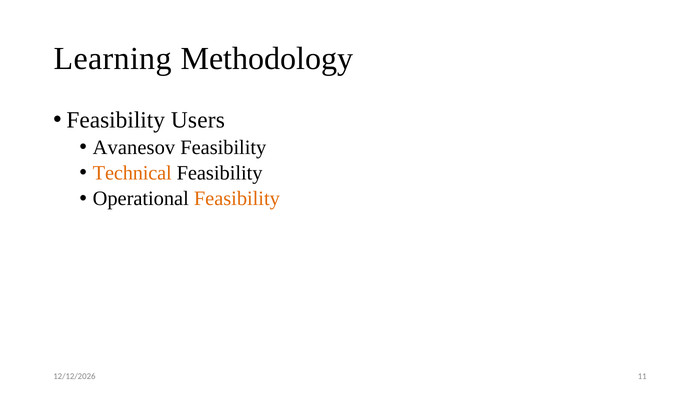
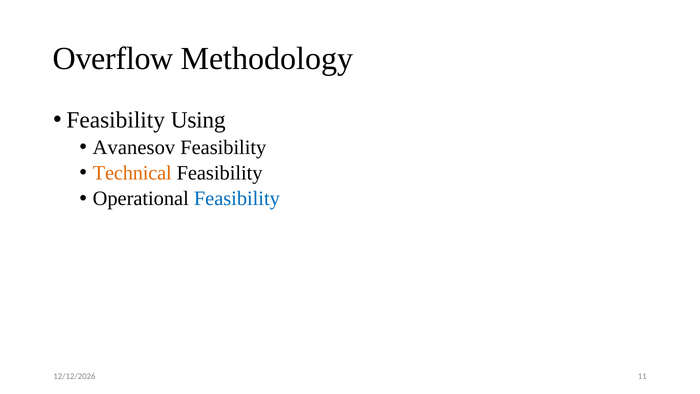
Learning: Learning -> Overflow
Users: Users -> Using
Feasibility at (237, 198) colour: orange -> blue
